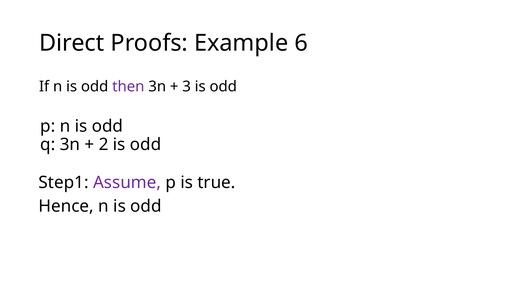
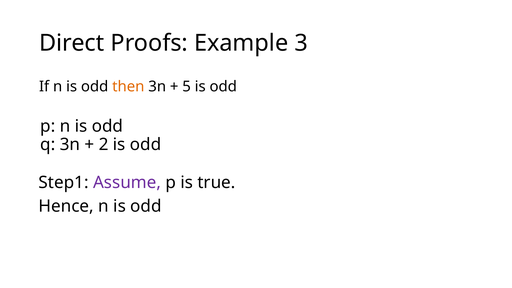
6: 6 -> 3
then colour: purple -> orange
3: 3 -> 5
